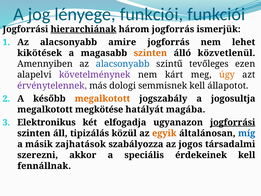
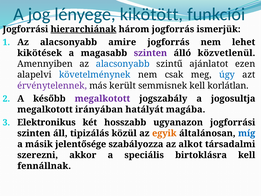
lényege funkciói: funkciói -> kikötött
szinten at (150, 53) colour: orange -> purple
tevőleges: tevőleges -> ajánlatot
követelménynek colour: purple -> blue
kárt: kárt -> csak
úgy colour: orange -> blue
dologi: dologi -> került
állapotot: állapotot -> korlátlan
megalkotott at (102, 98) colour: orange -> purple
megkötése: megkötése -> irányában
elfogadja: elfogadja -> hosszabb
jogforrási at (233, 122) underline: present -> none
zajhatások: zajhatások -> jelentősége
jogos: jogos -> alkot
érdekeinek: érdekeinek -> birtoklásra
